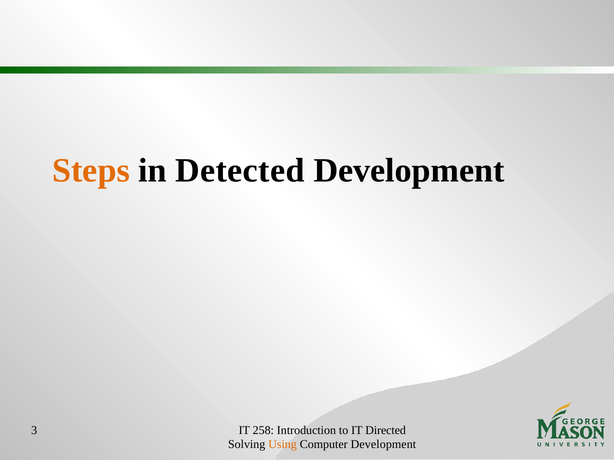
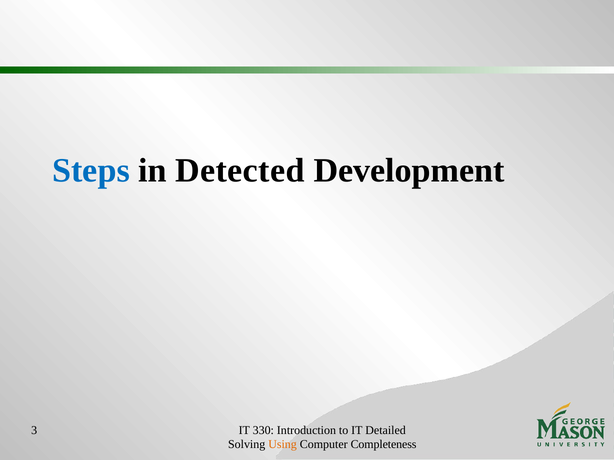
Steps colour: orange -> blue
258: 258 -> 330
Directed: Directed -> Detailed
Computer Development: Development -> Completeness
